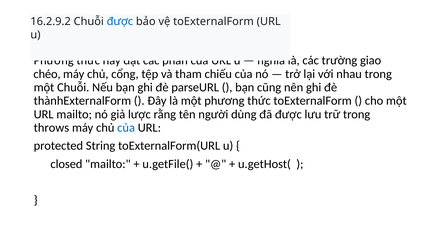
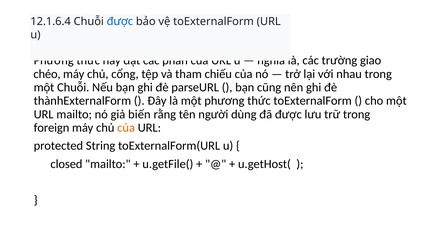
16.2.9.2: 16.2.9.2 -> 12.1.6.4
lược: lược -> biến
throws: throws -> foreign
của at (126, 128) colour: blue -> orange
